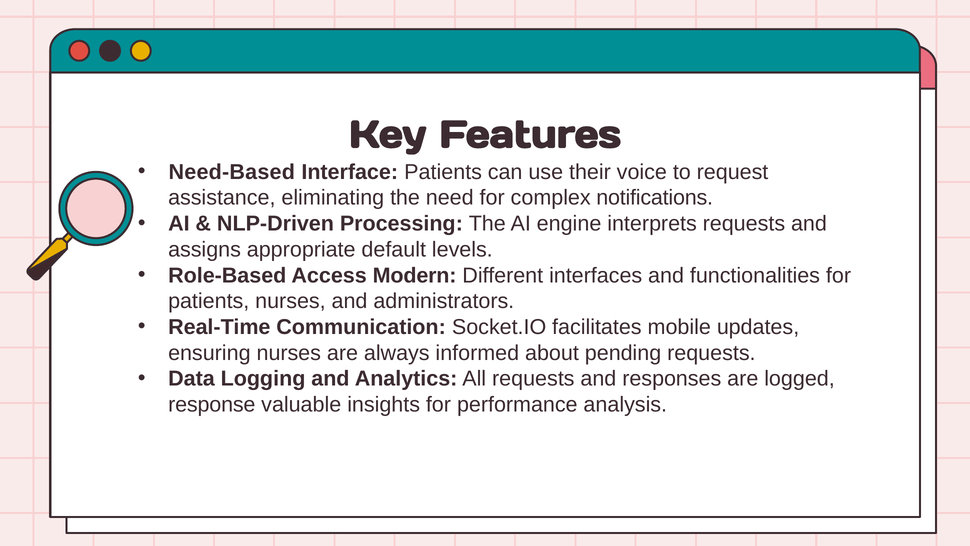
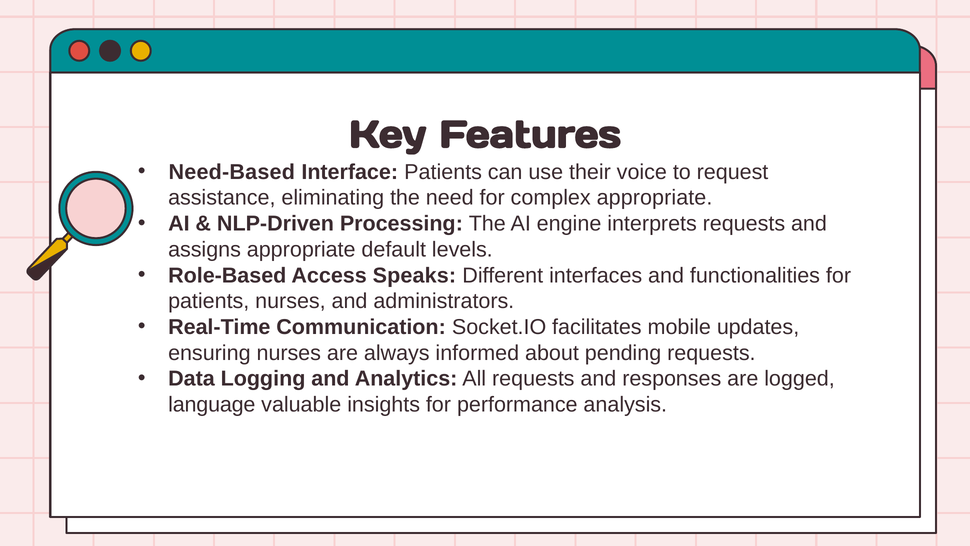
complex notifications: notifications -> appropriate
Modern: Modern -> Speaks
response: response -> language
